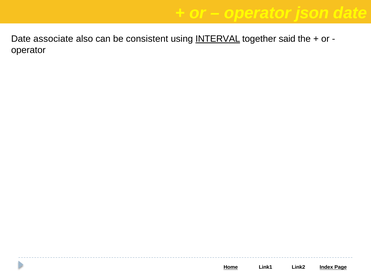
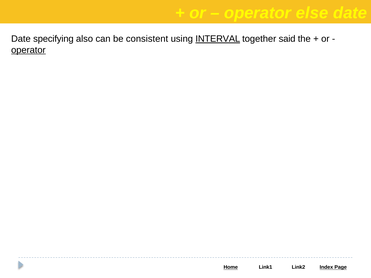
json: json -> else
associate: associate -> specifying
operator at (28, 50) underline: none -> present
